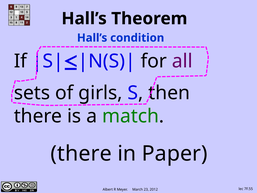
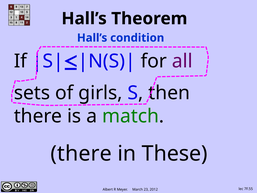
Paper: Paper -> These
